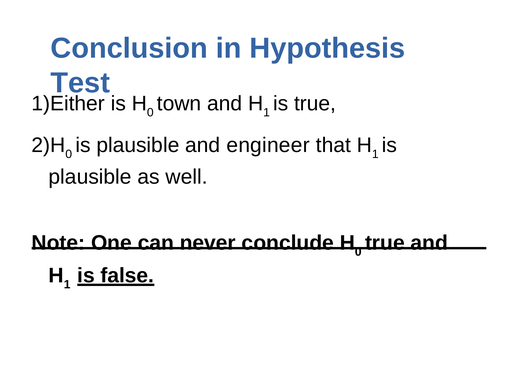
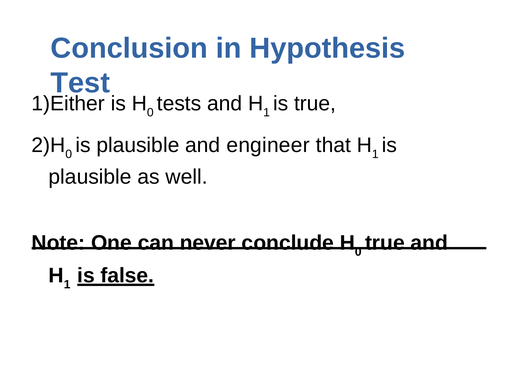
town: town -> tests
